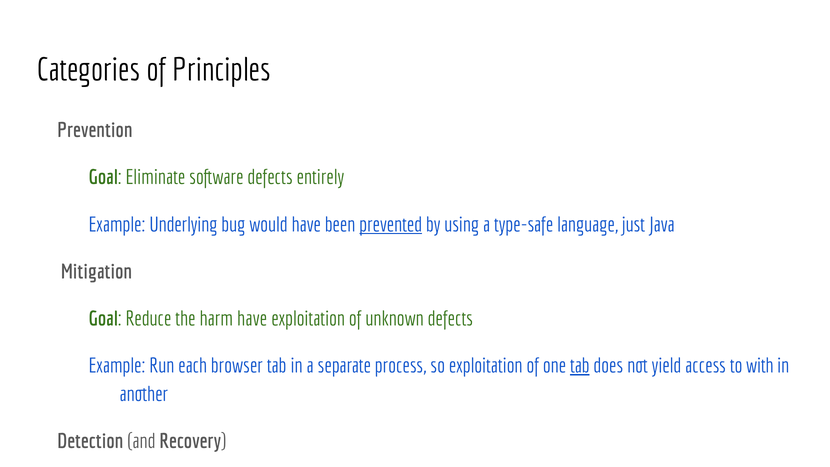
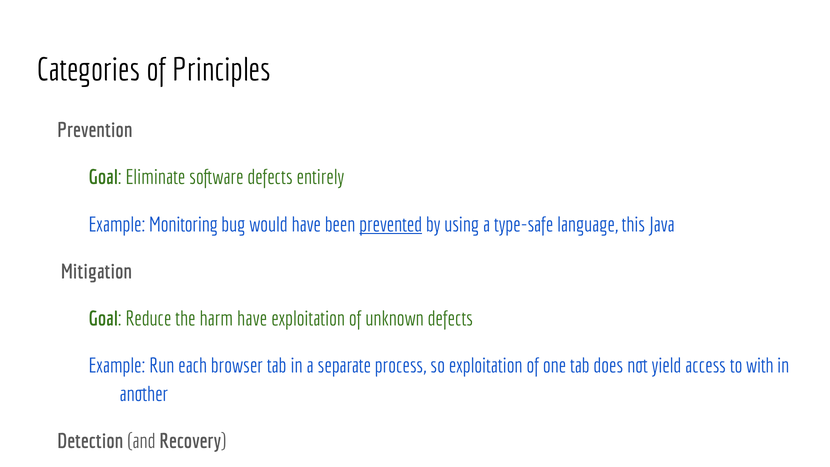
Underlying at (183, 225): Underlying -> Monitoring
just: just -> this
tab at (580, 366) underline: present -> none
